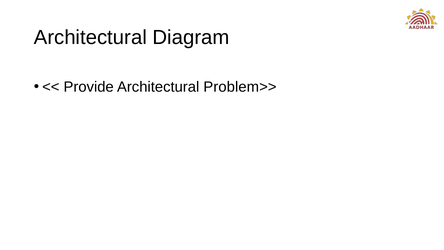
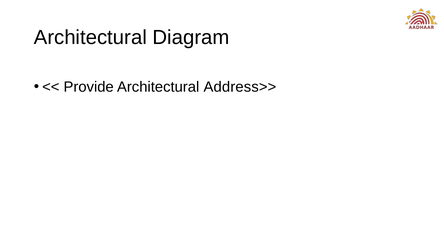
Problem>>: Problem>> -> Address>>
